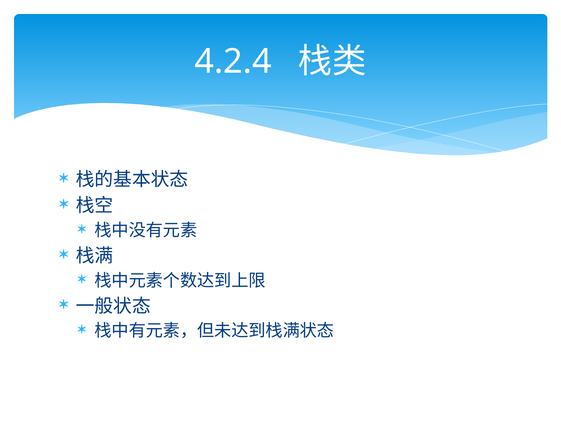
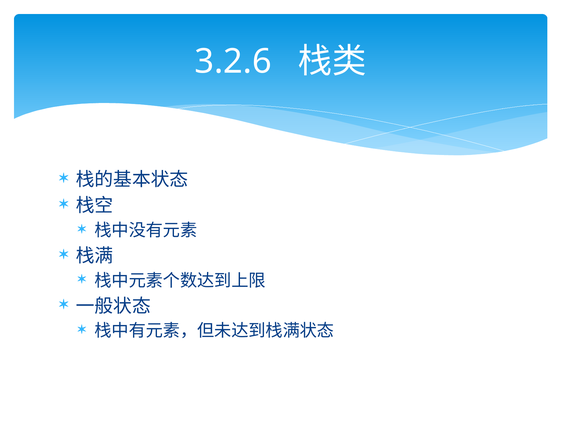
4.2.4: 4.2.4 -> 3.2.6
